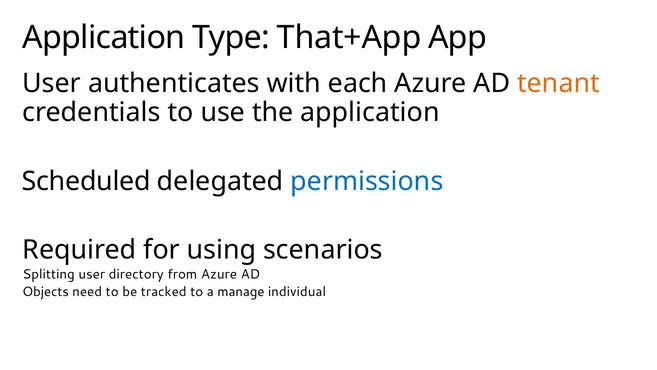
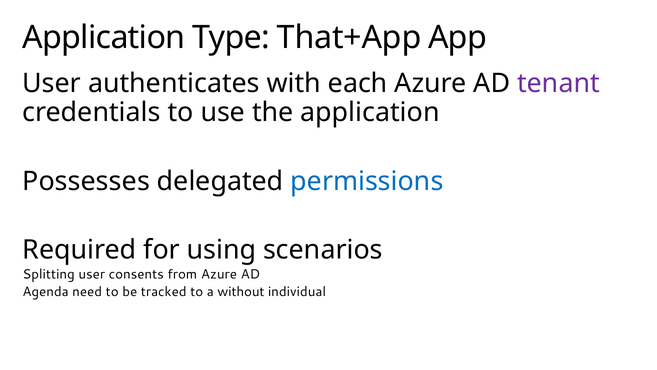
tenant colour: orange -> purple
Scheduled: Scheduled -> Possesses
directory: directory -> consents
Objects: Objects -> Agenda
manage: manage -> without
